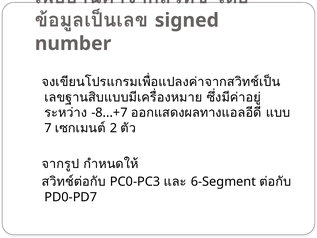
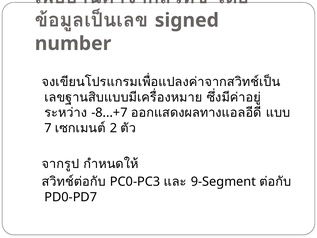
6-Segment: 6-Segment -> 9-Segment
